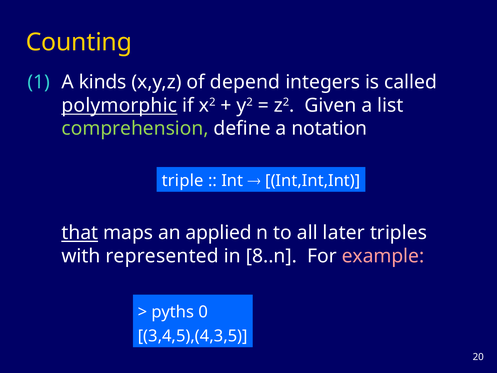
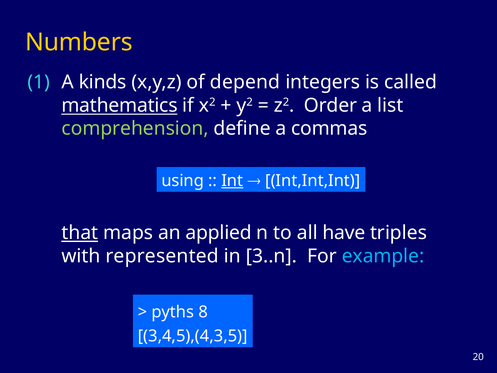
Counting: Counting -> Numbers
polymorphic: polymorphic -> mathematics
Given: Given -> Order
notation: notation -> commas
triple: triple -> using
Int underline: none -> present
later: later -> have
8..n: 8..n -> 3..n
example colour: pink -> light blue
0: 0 -> 8
